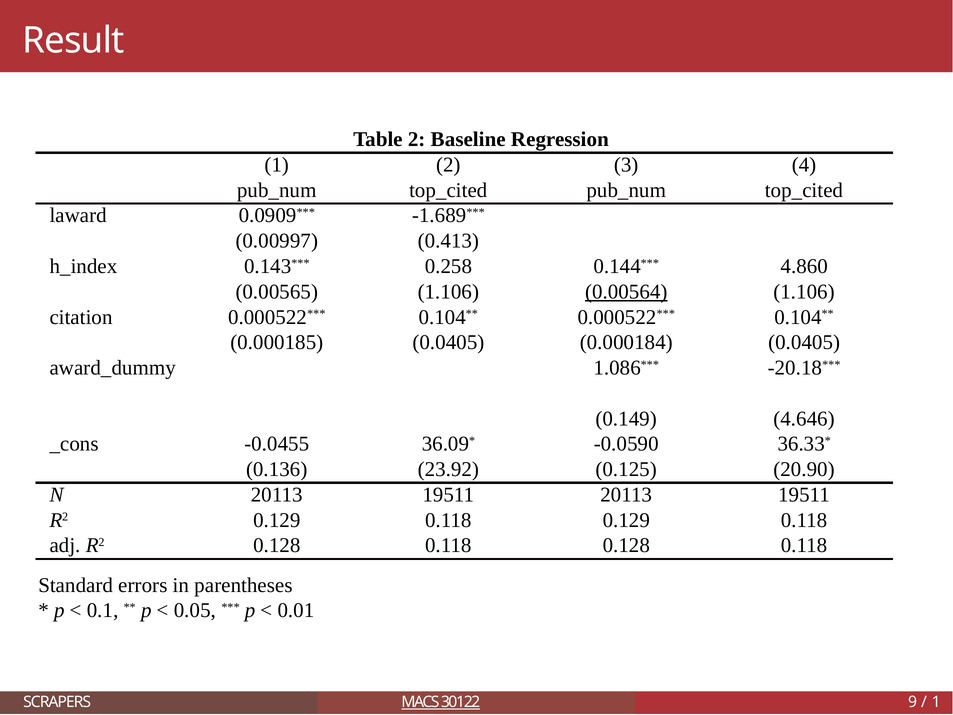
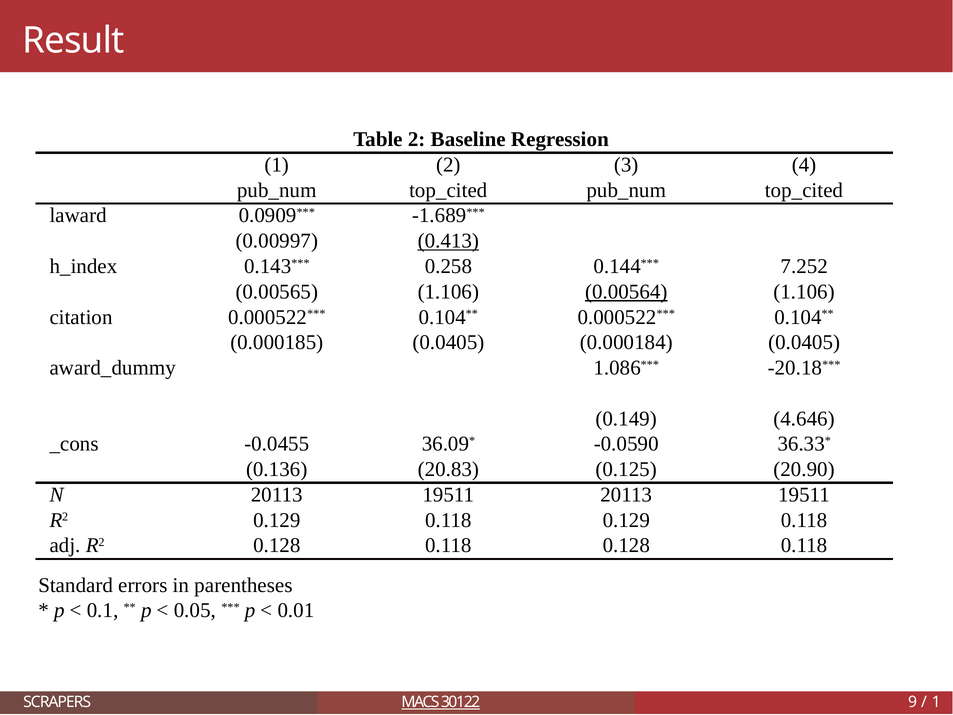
0.413 underline: none -> present
4.860: 4.860 -> 7.252
23.92: 23.92 -> 20.83
